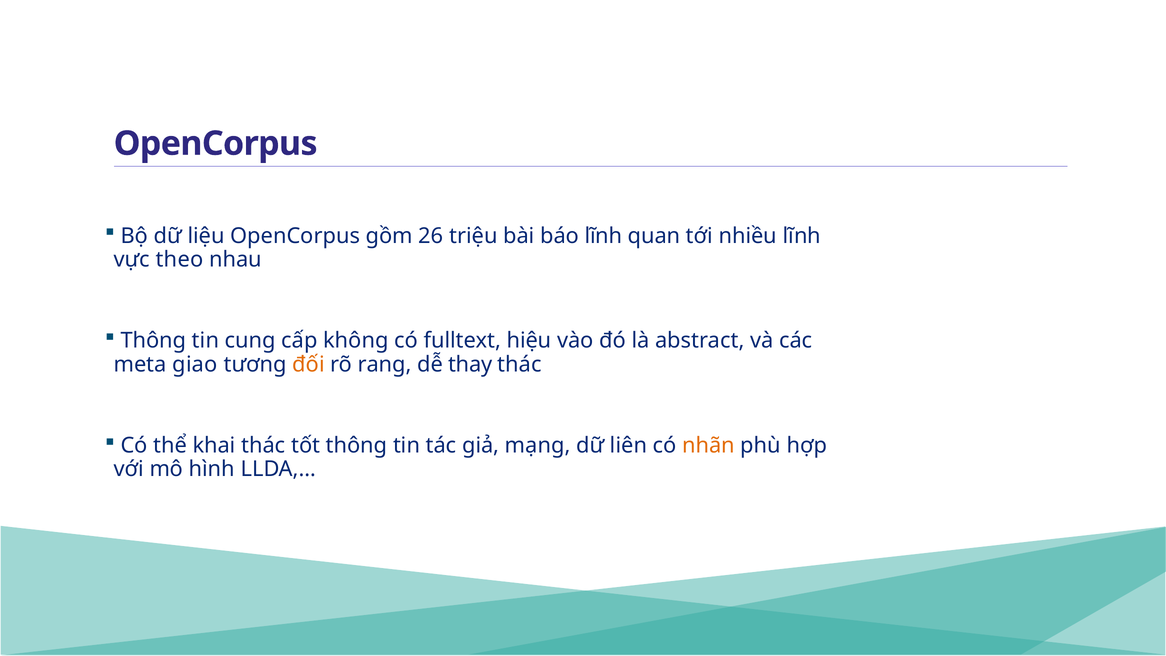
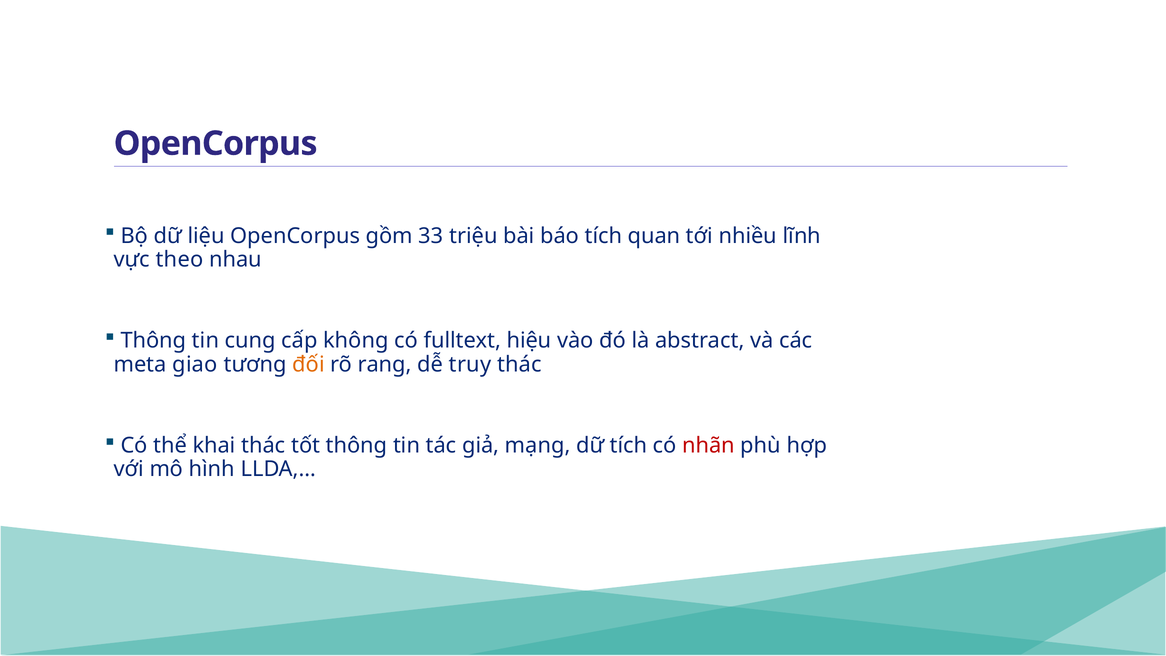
26: 26 -> 33
báo lĩnh: lĩnh -> tích
thay: thay -> truy
dữ liên: liên -> tích
nhãn colour: orange -> red
